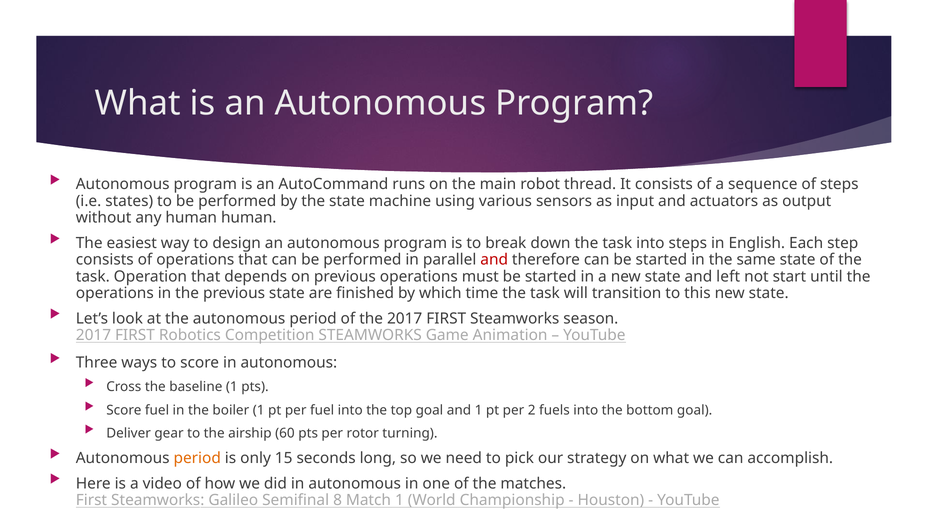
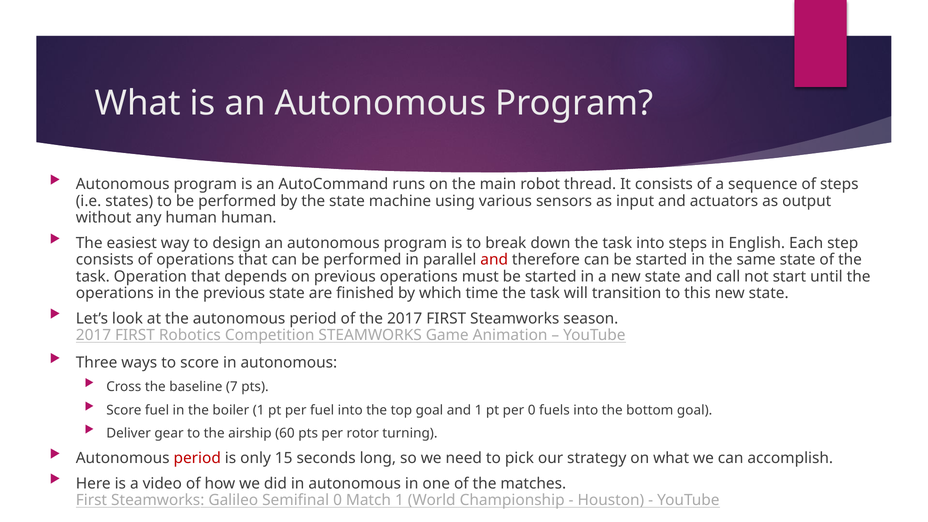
left: left -> call
baseline 1: 1 -> 7
per 2: 2 -> 0
period at (197, 458) colour: orange -> red
Semifinal 8: 8 -> 0
